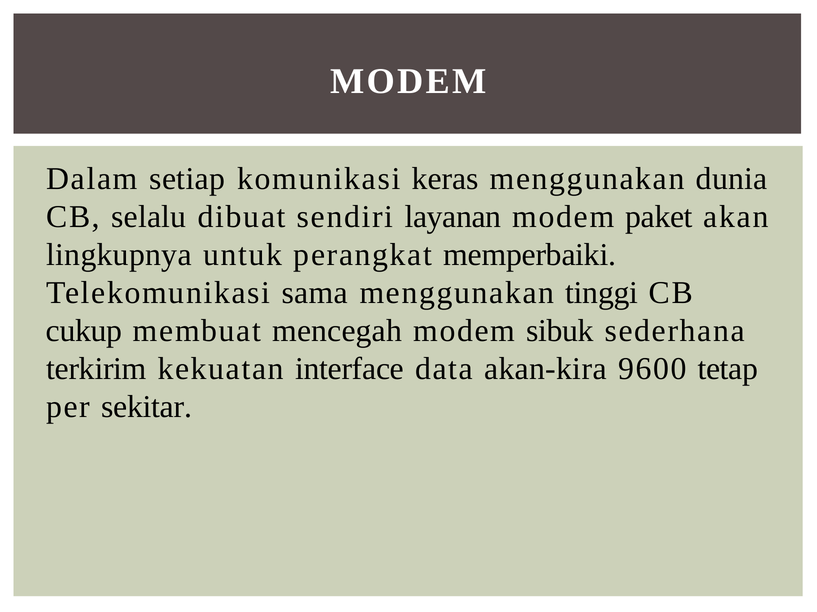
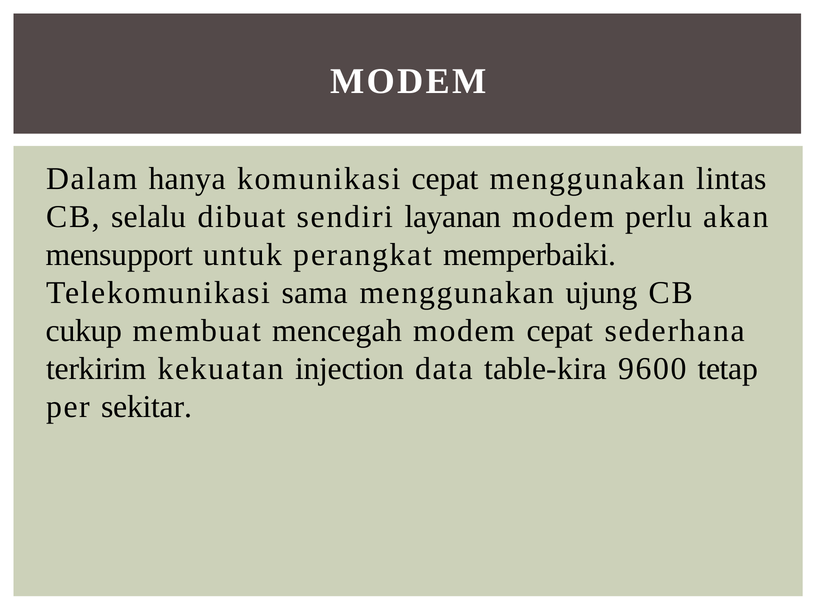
setiap: setiap -> hanya
komunikasi keras: keras -> cepat
dunia: dunia -> lintas
paket: paket -> perlu
lingkupnya: lingkupnya -> mensupport
tinggi: tinggi -> ujung
modem sibuk: sibuk -> cepat
interface: interface -> injection
akan-kira: akan-kira -> table-kira
